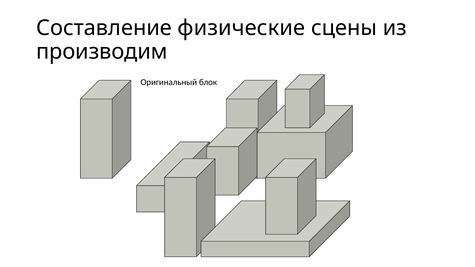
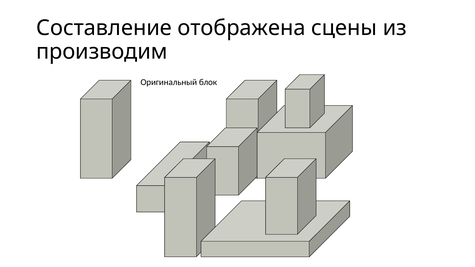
физические: физические -> отображена
